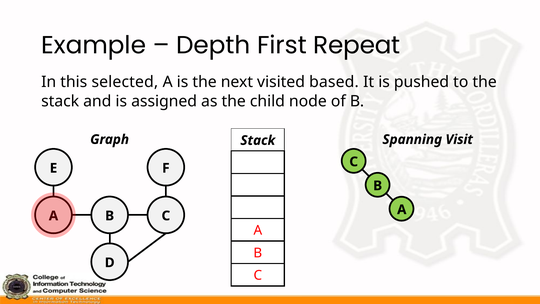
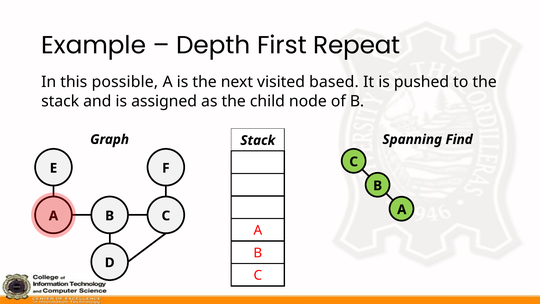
selected: selected -> possible
Visit: Visit -> Find
